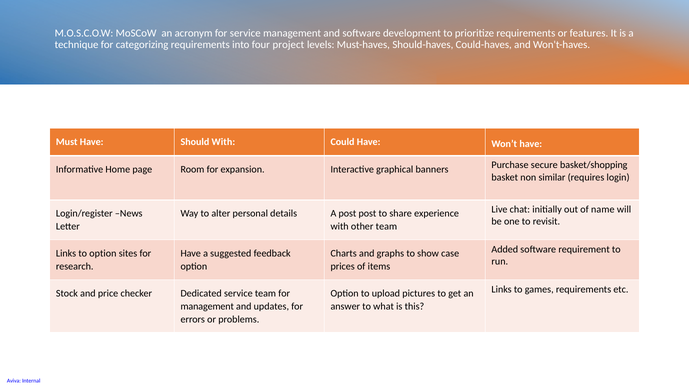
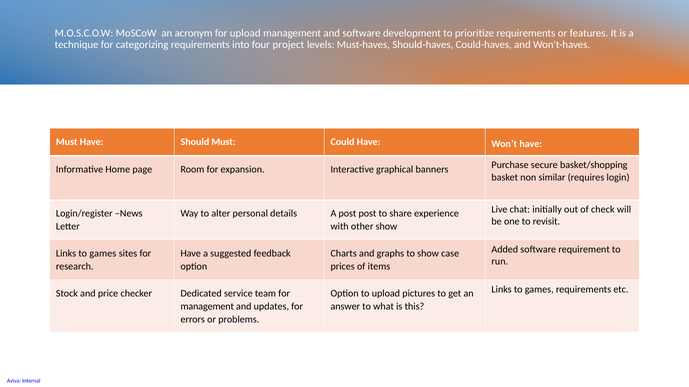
for service: service -> upload
Should With: With -> Must
name: name -> check
other team: team -> show
option at (103, 254): option -> games
